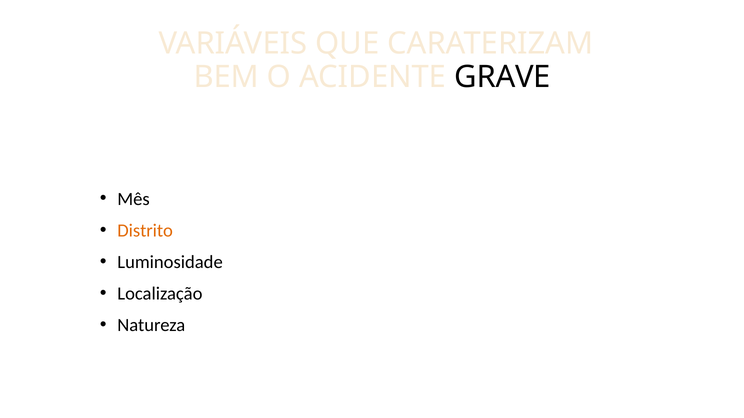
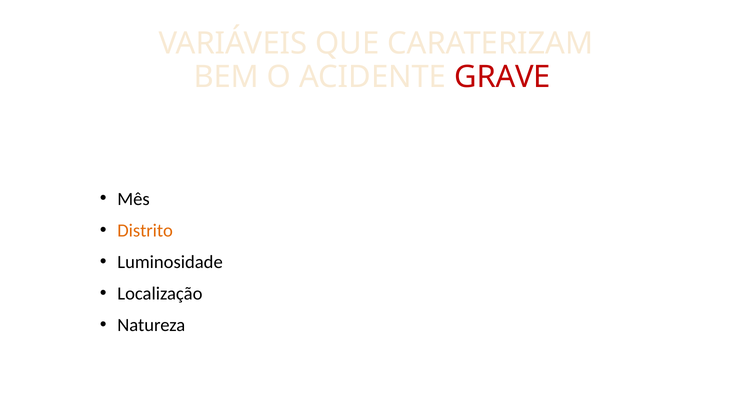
GRAVE colour: black -> red
